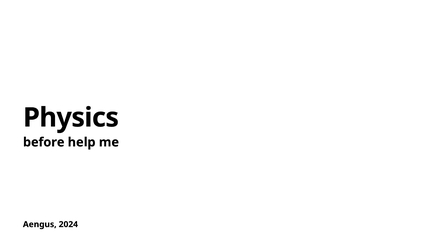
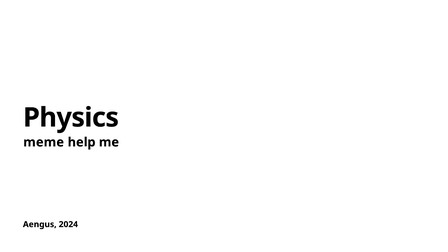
before: before -> meme
